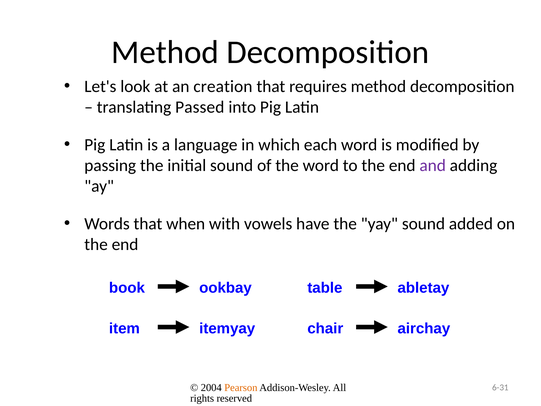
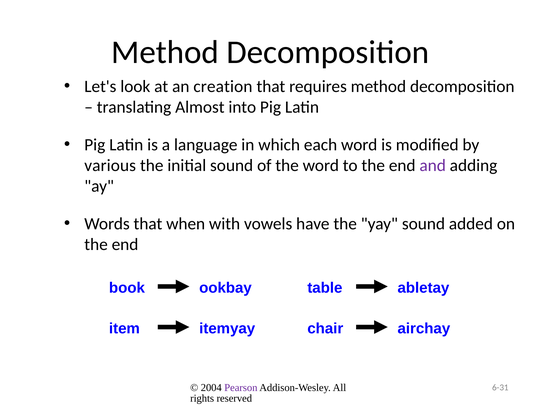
Passed: Passed -> Almost
passing: passing -> various
Pearson colour: orange -> purple
